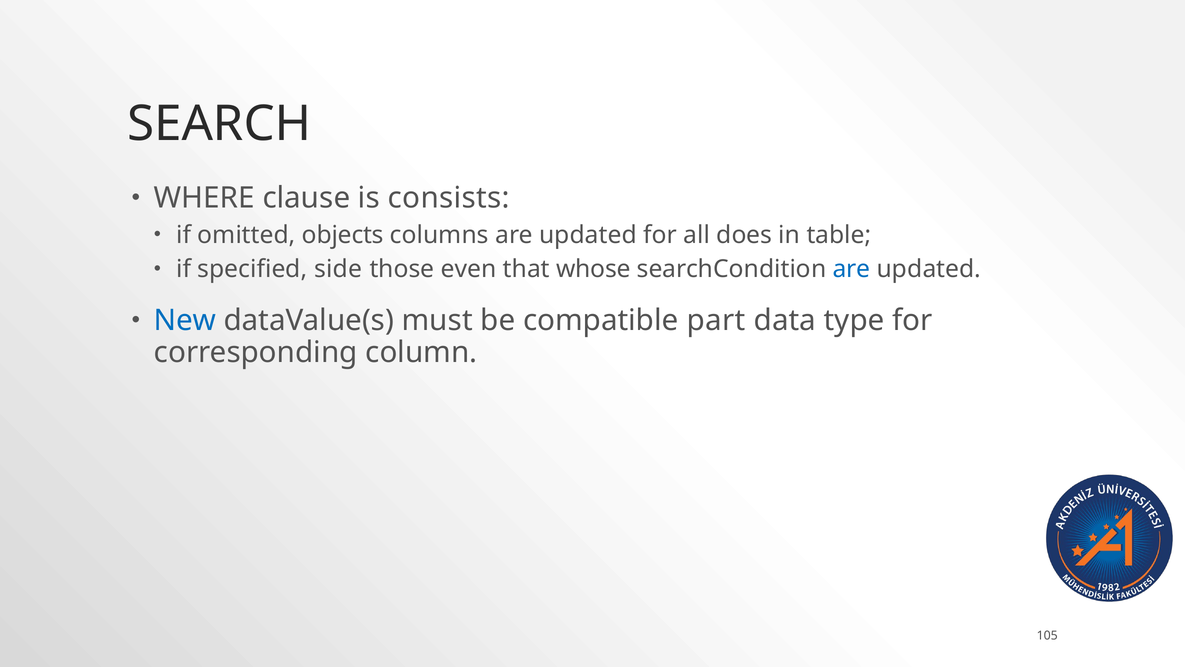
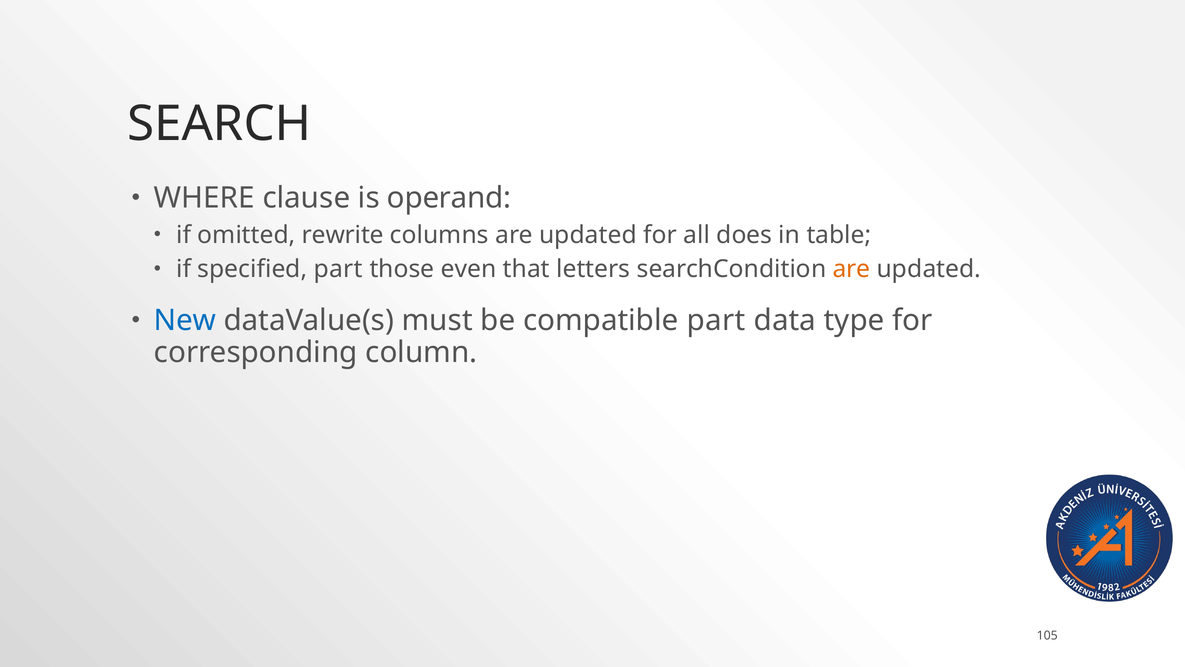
consists: consists -> operand
objects: objects -> rewrite
specified side: side -> part
whose: whose -> letters
are at (852, 269) colour: blue -> orange
